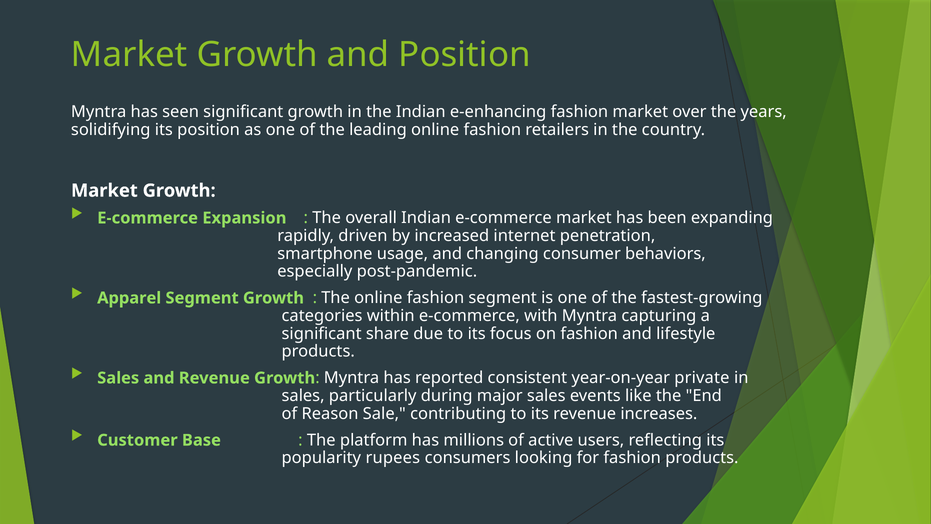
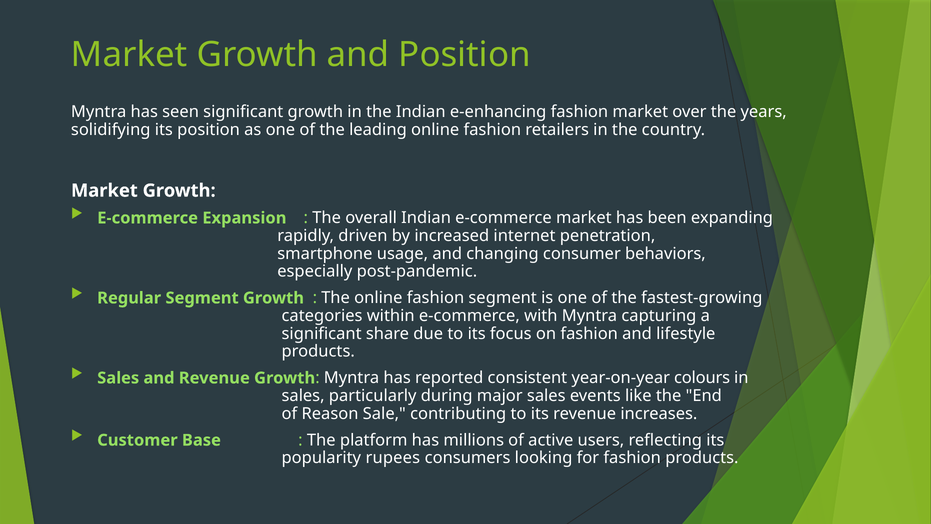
Apparel: Apparel -> Regular
private: private -> colours
